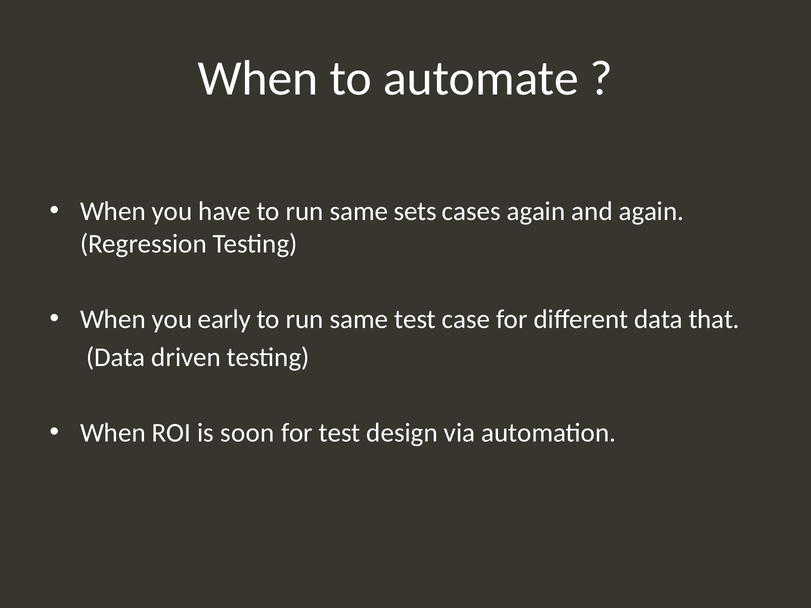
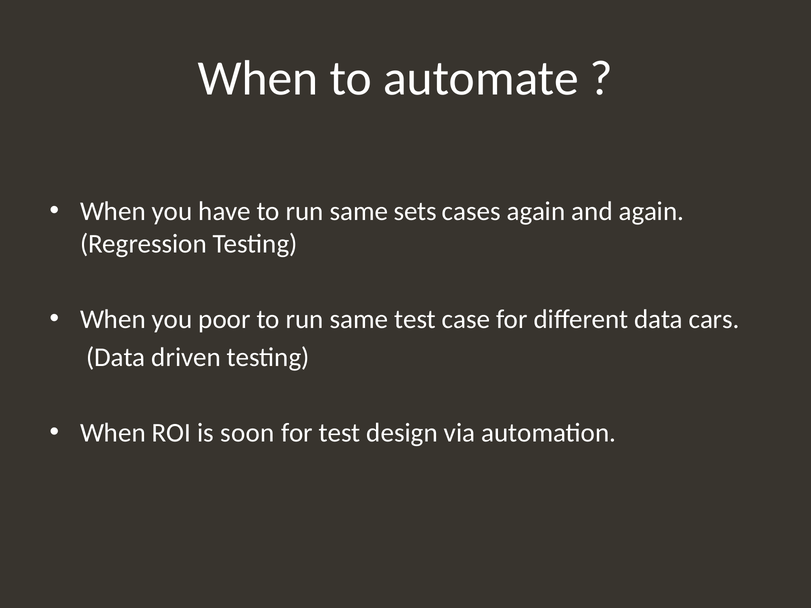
early: early -> poor
that: that -> cars
